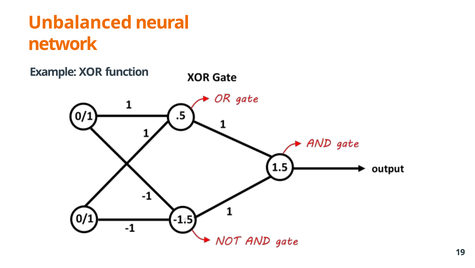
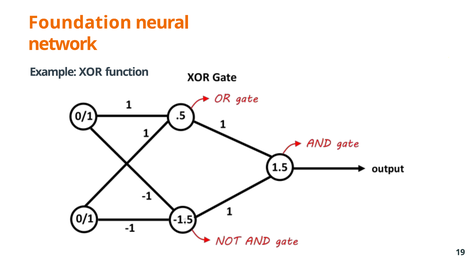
Unbalanced: Unbalanced -> Foundation
